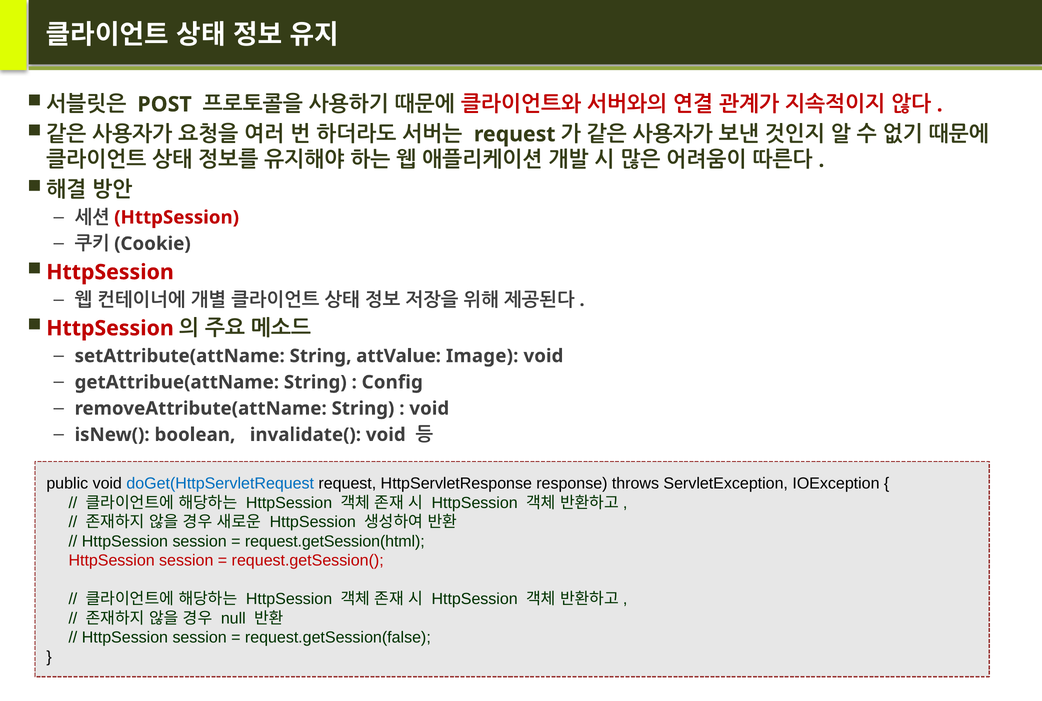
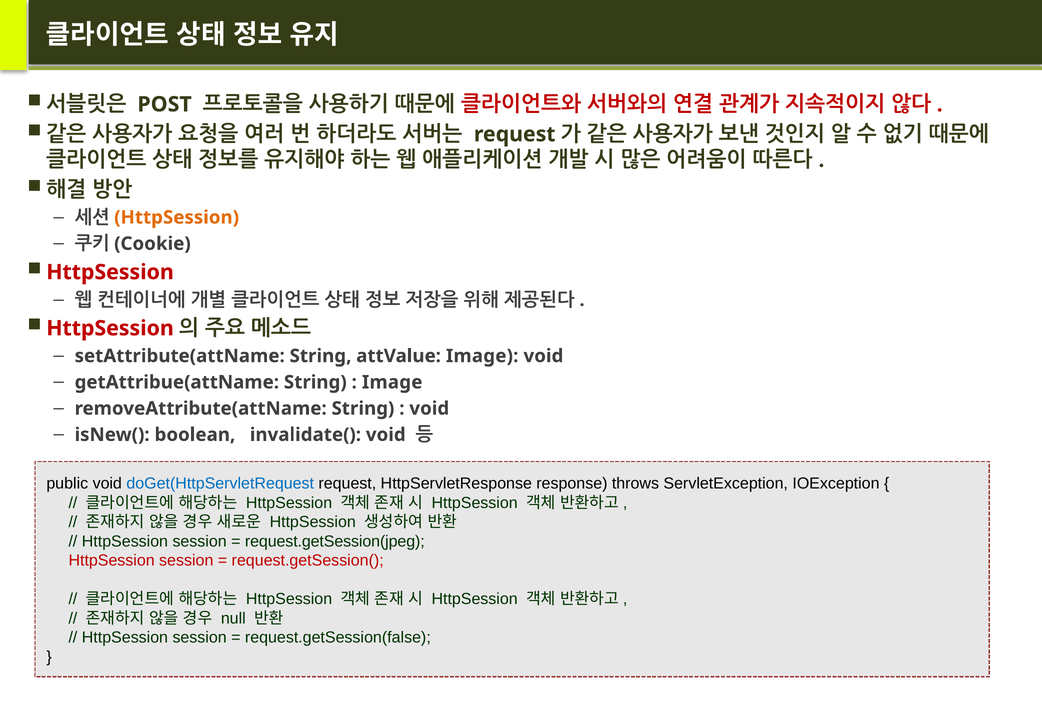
HttpSession at (177, 217) colour: red -> orange
Config at (392, 382): Config -> Image
request.getSession(html: request.getSession(html -> request.getSession(jpeg
